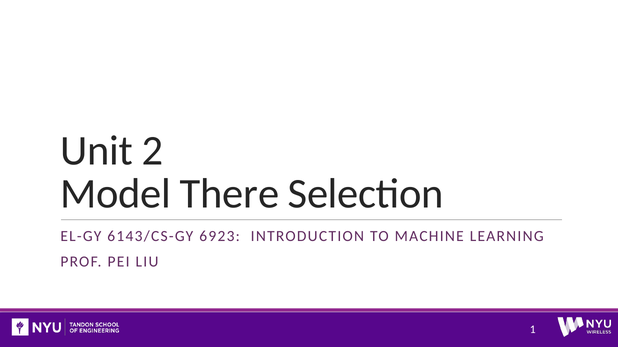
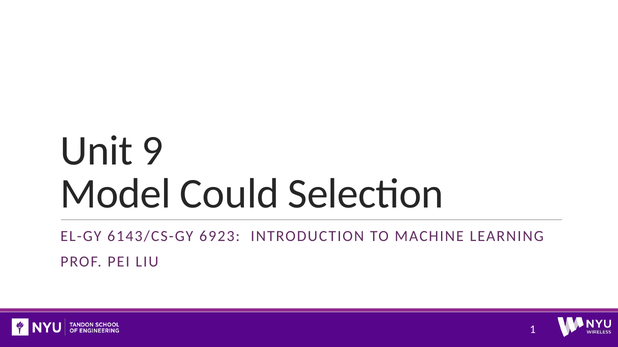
2: 2 -> 9
There: There -> Could
